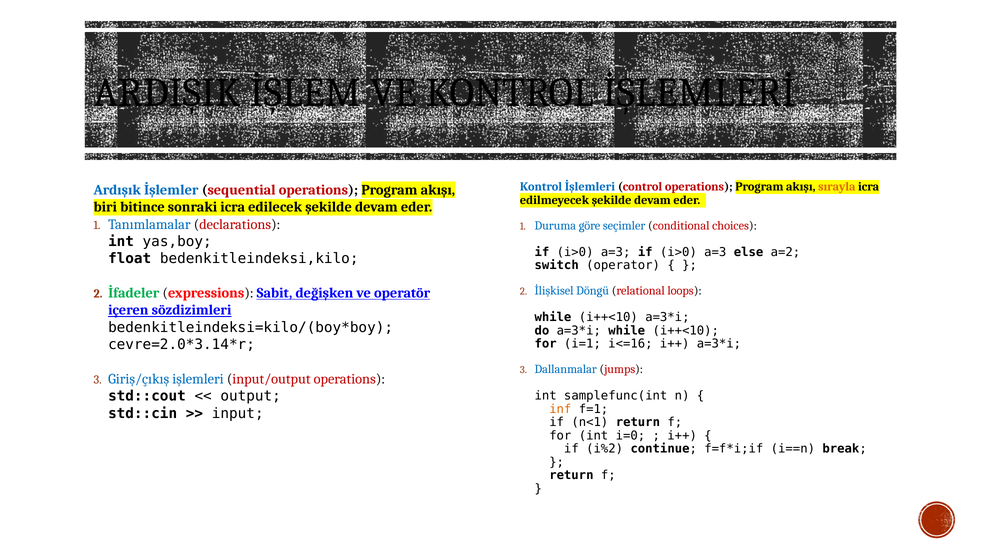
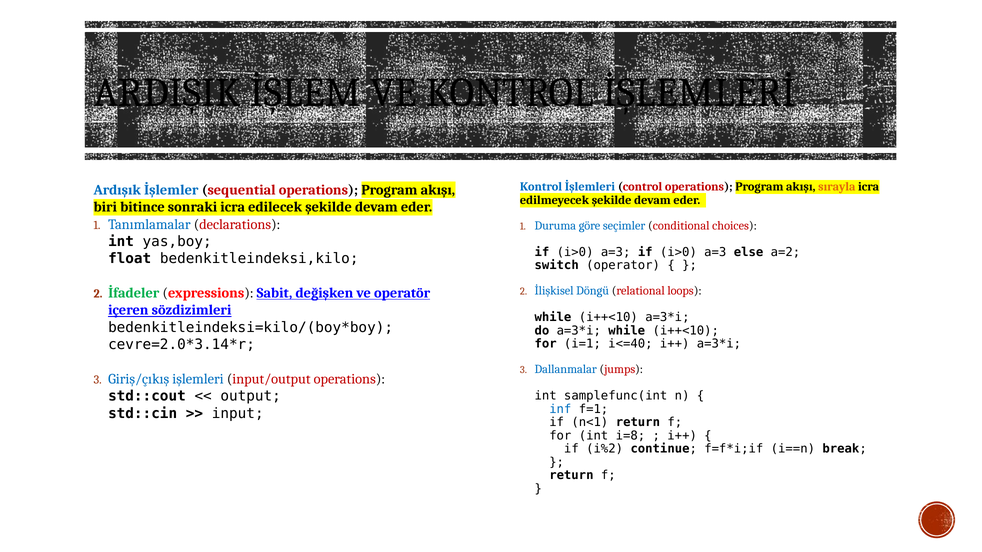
i<=16: i<=16 -> i<=40
inf colour: orange -> blue
i=0: i=0 -> i=8
